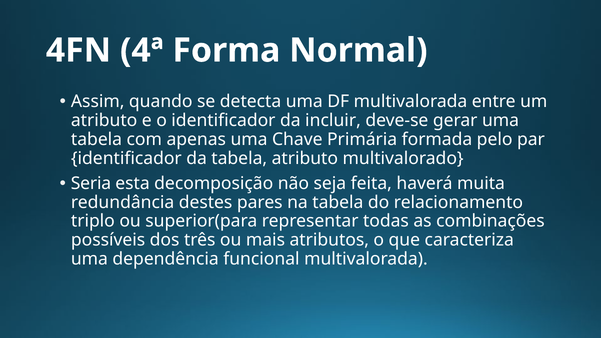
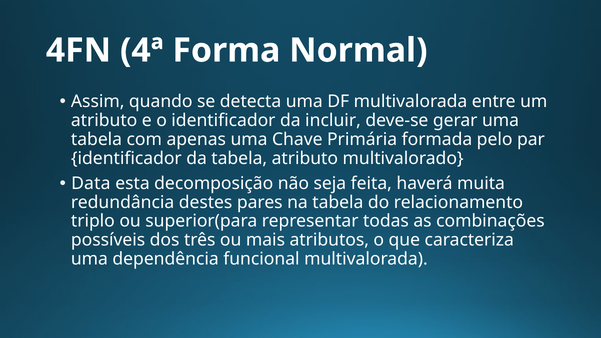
Seria: Seria -> Data
